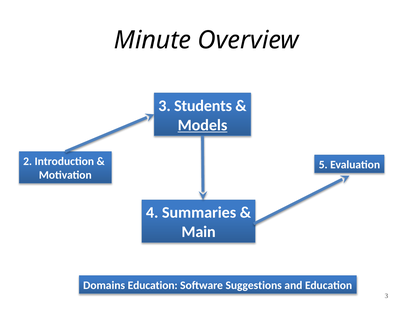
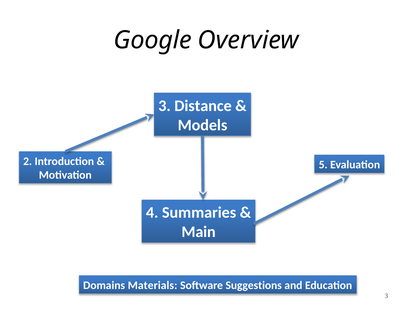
Minute: Minute -> Google
Students: Students -> Distance
Models underline: present -> none
Domains Education: Education -> Materials
